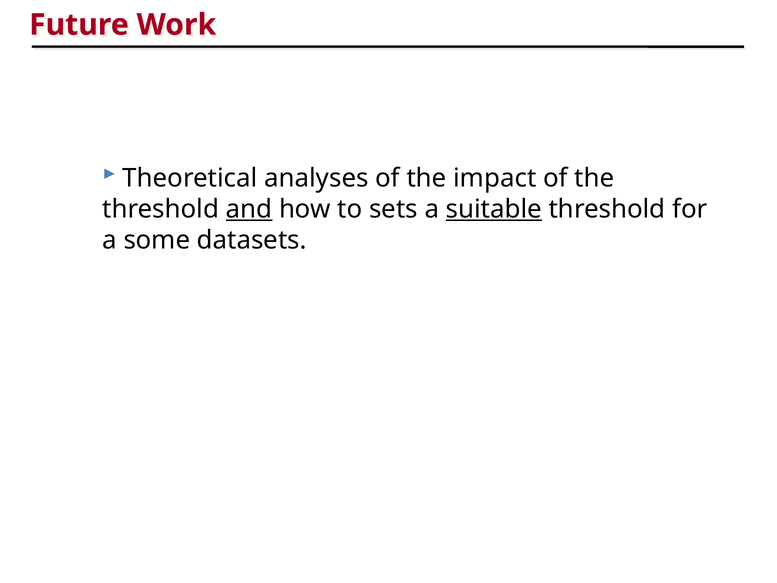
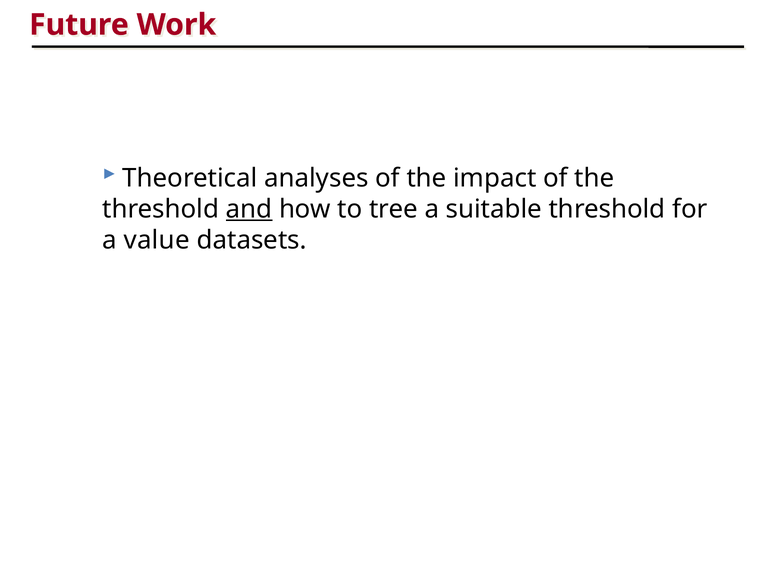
sets: sets -> tree
suitable underline: present -> none
some: some -> value
